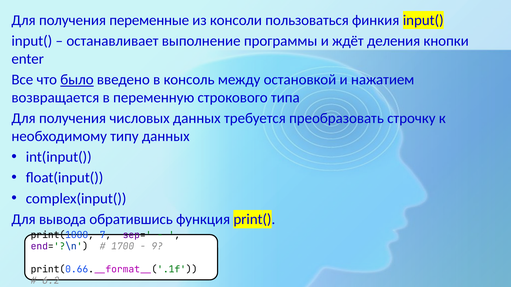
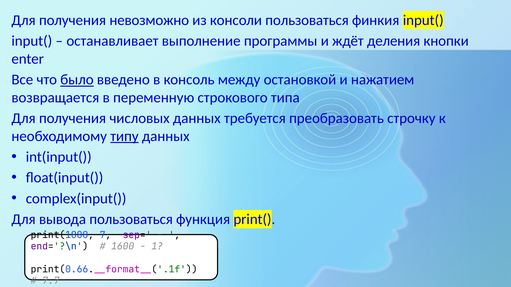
переменные: переменные -> невозможно
типу underline: none -> present
вывода обратившись: обратившись -> пользоваться
1700: 1700 -> 1600
9: 9 -> 1
6.2: 6.2 -> 7.7
